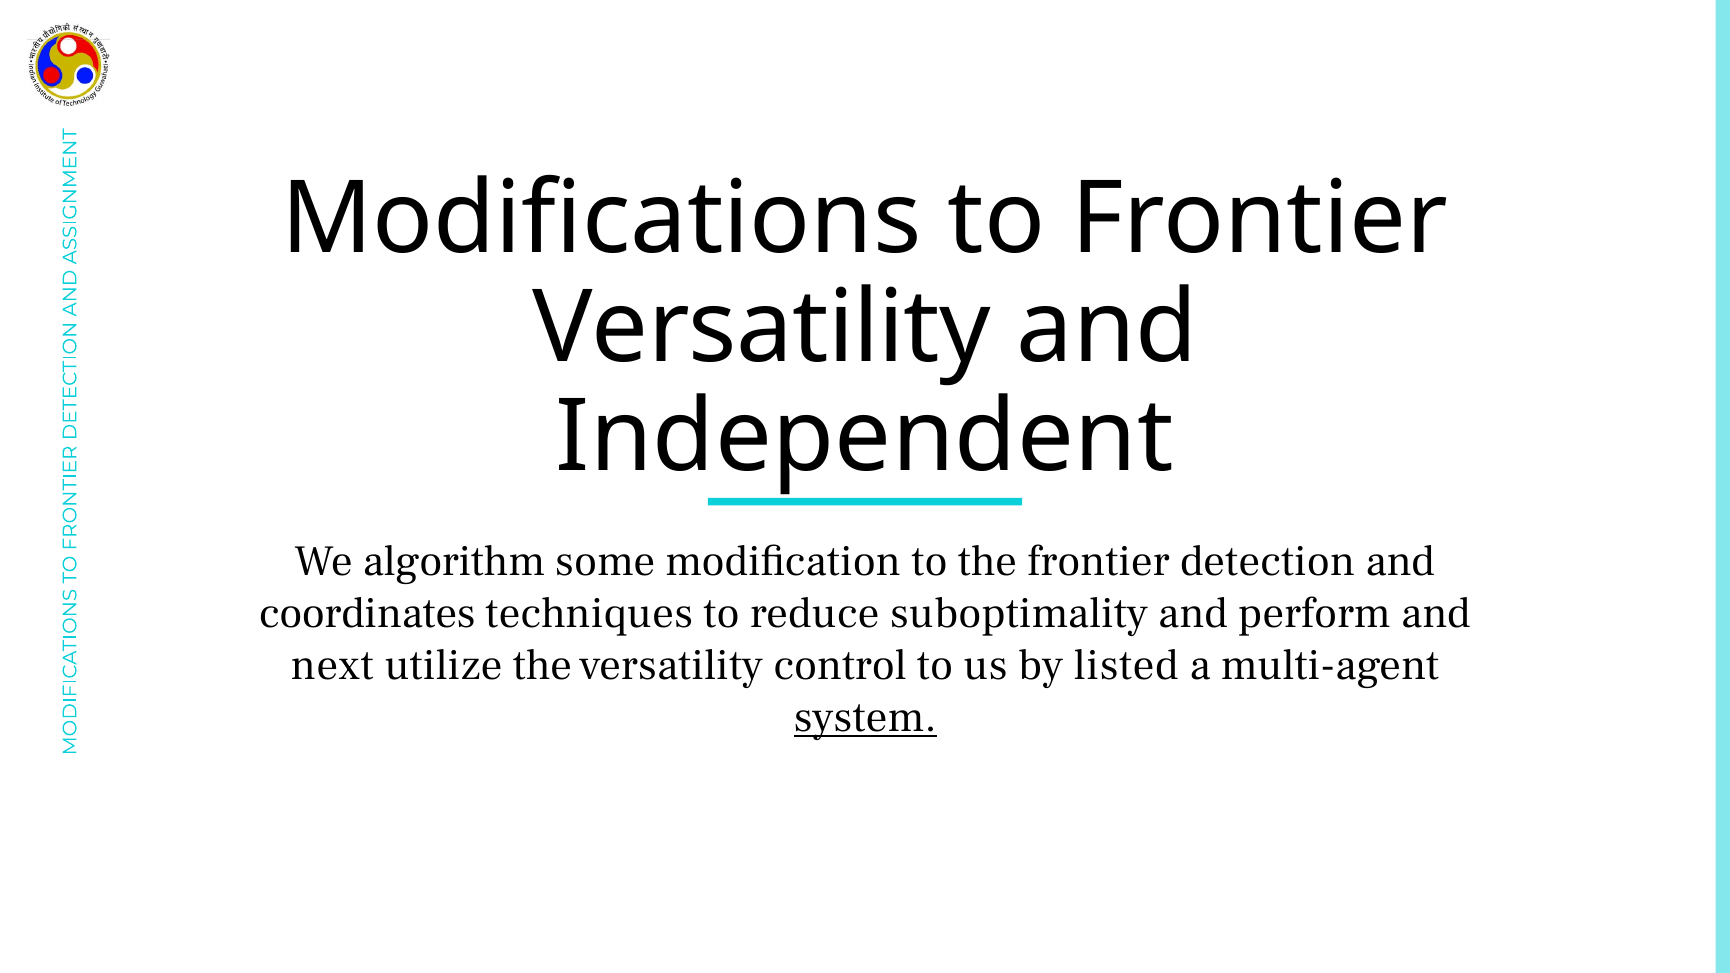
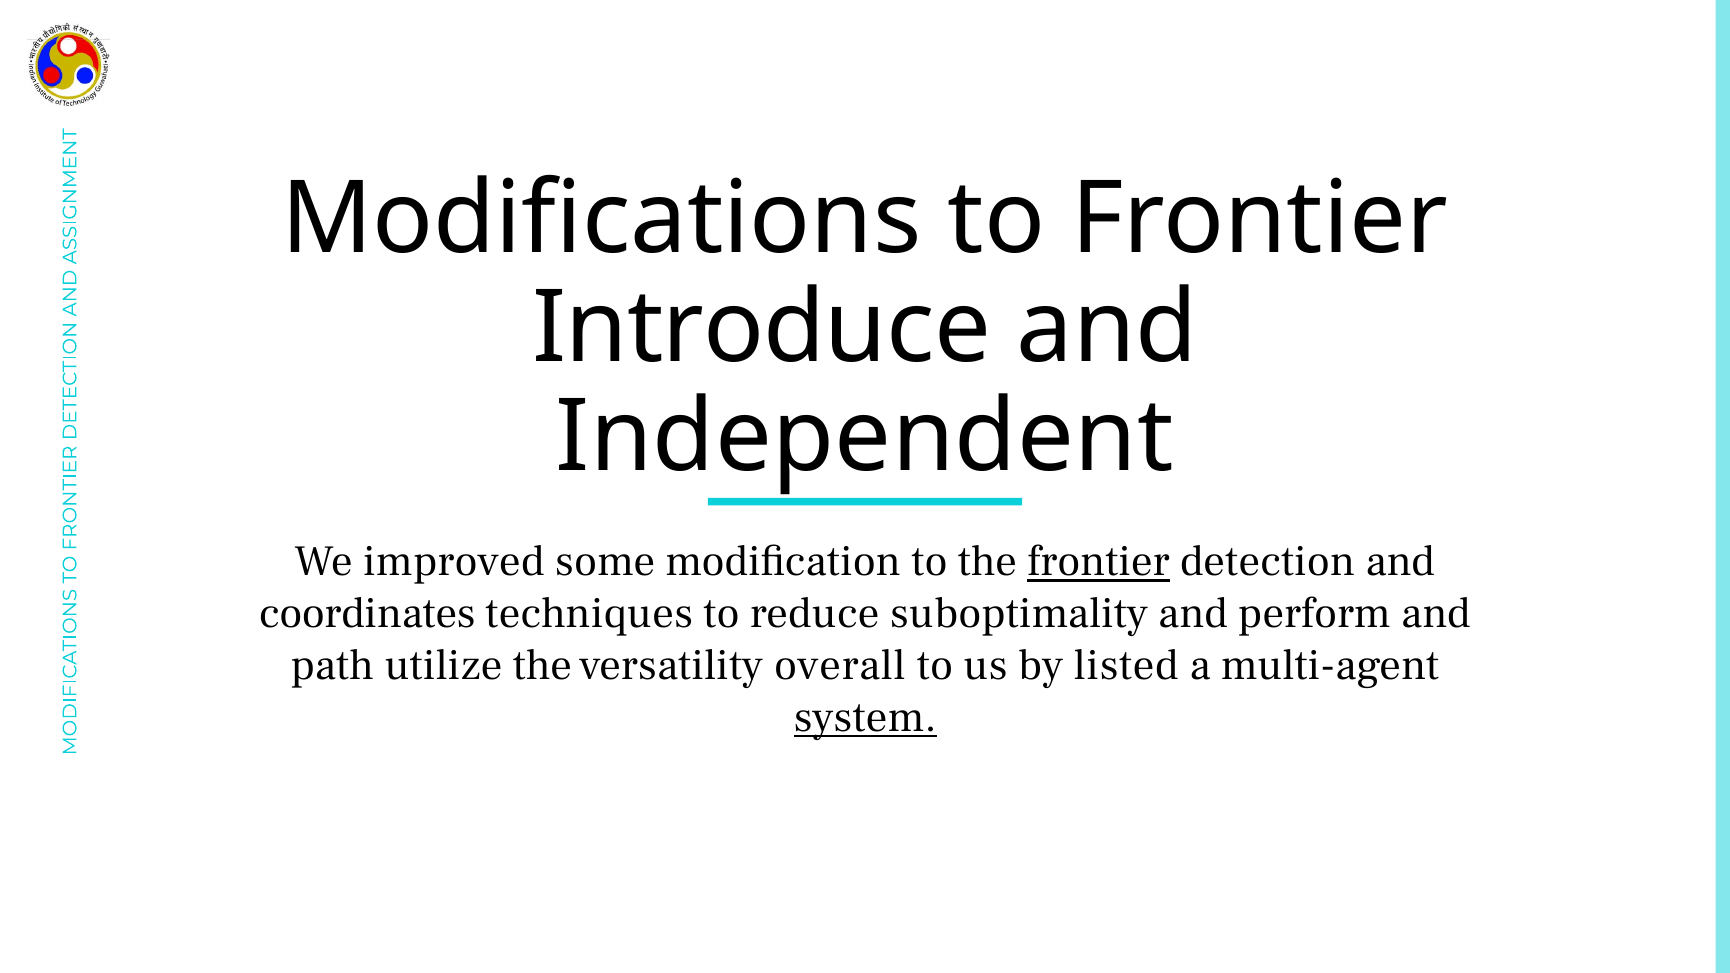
Versatility at (762, 329): Versatility -> Introduce
algorithm: algorithm -> improved
frontier at (1098, 562) underline: none -> present
next: next -> path
control: control -> overall
